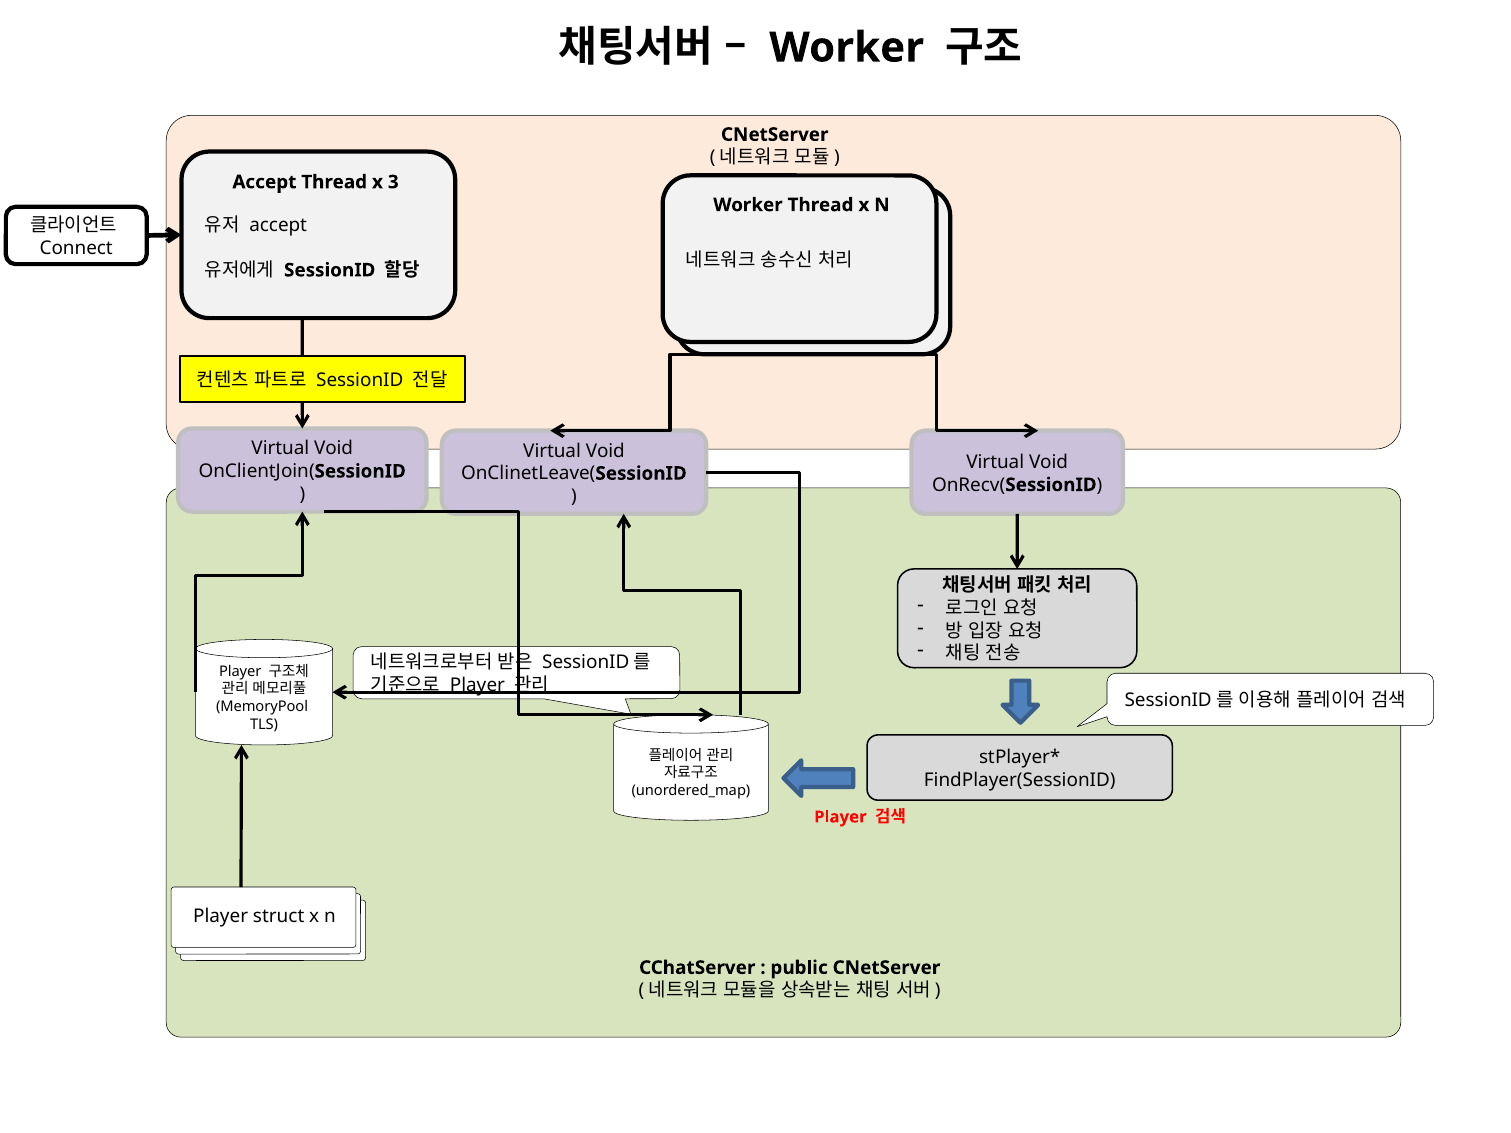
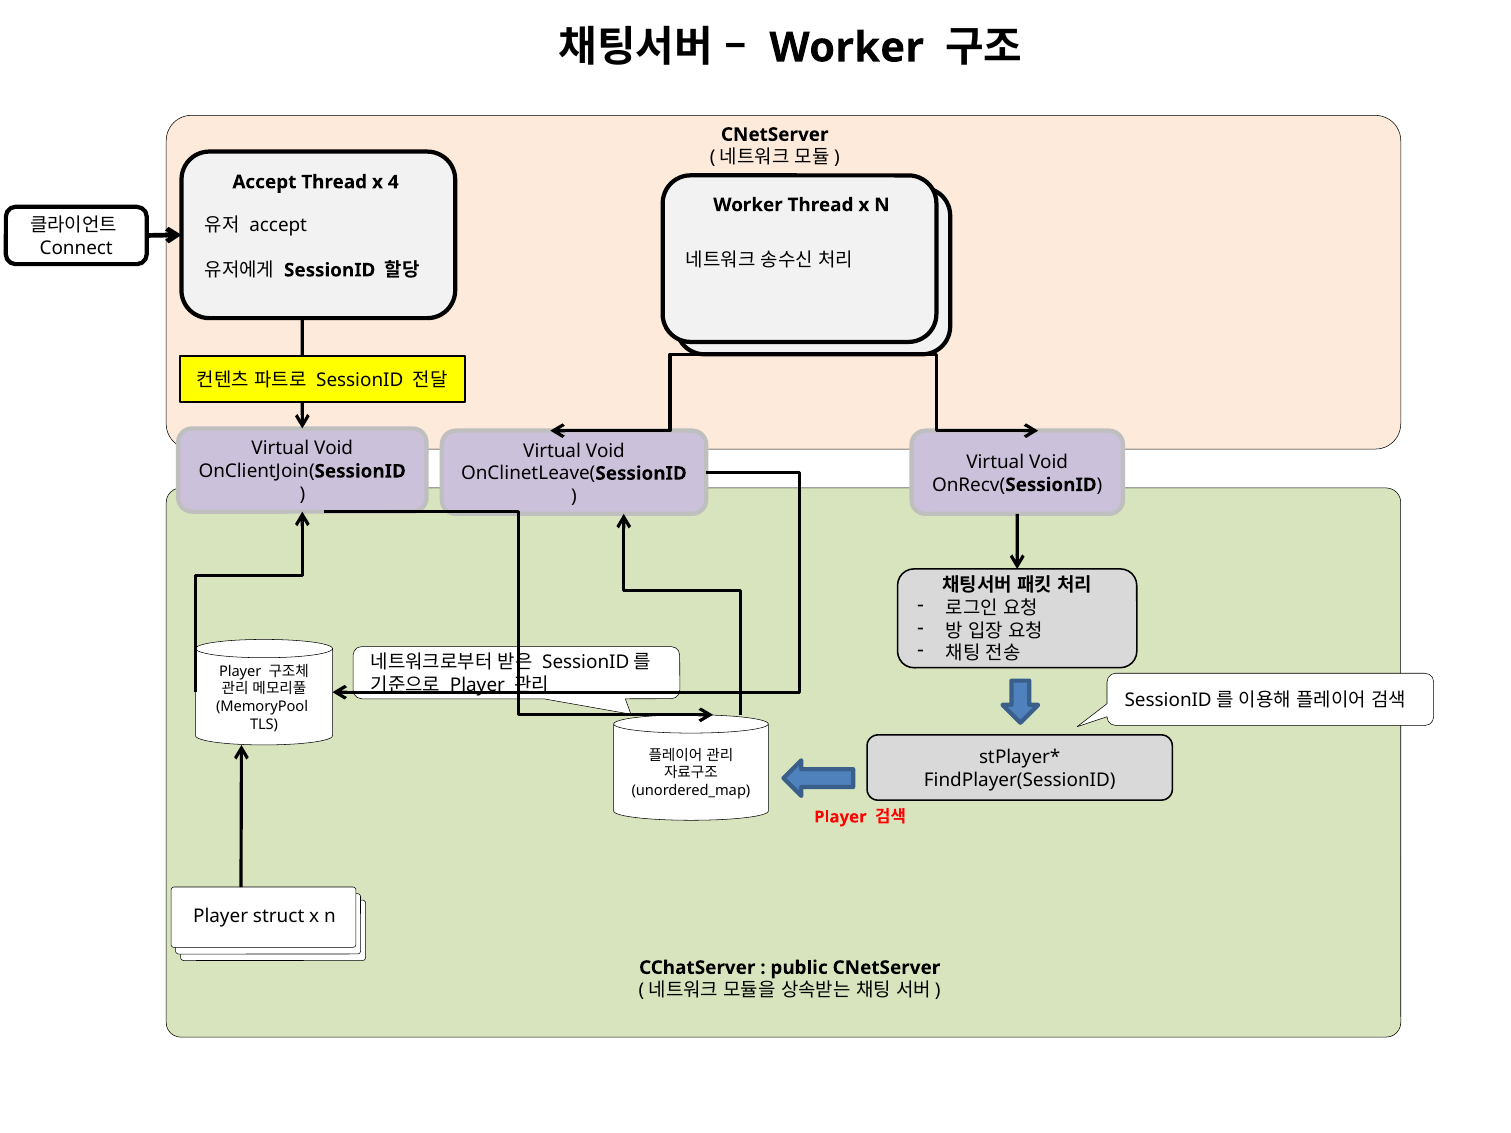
3: 3 -> 4
